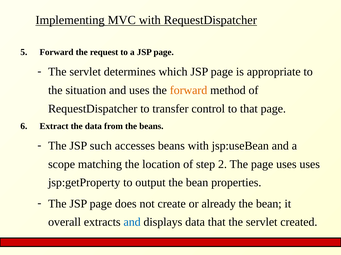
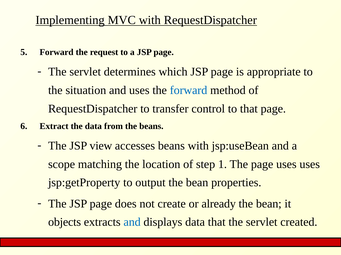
forward at (189, 90) colour: orange -> blue
such: such -> view
2: 2 -> 1
overall: overall -> objects
